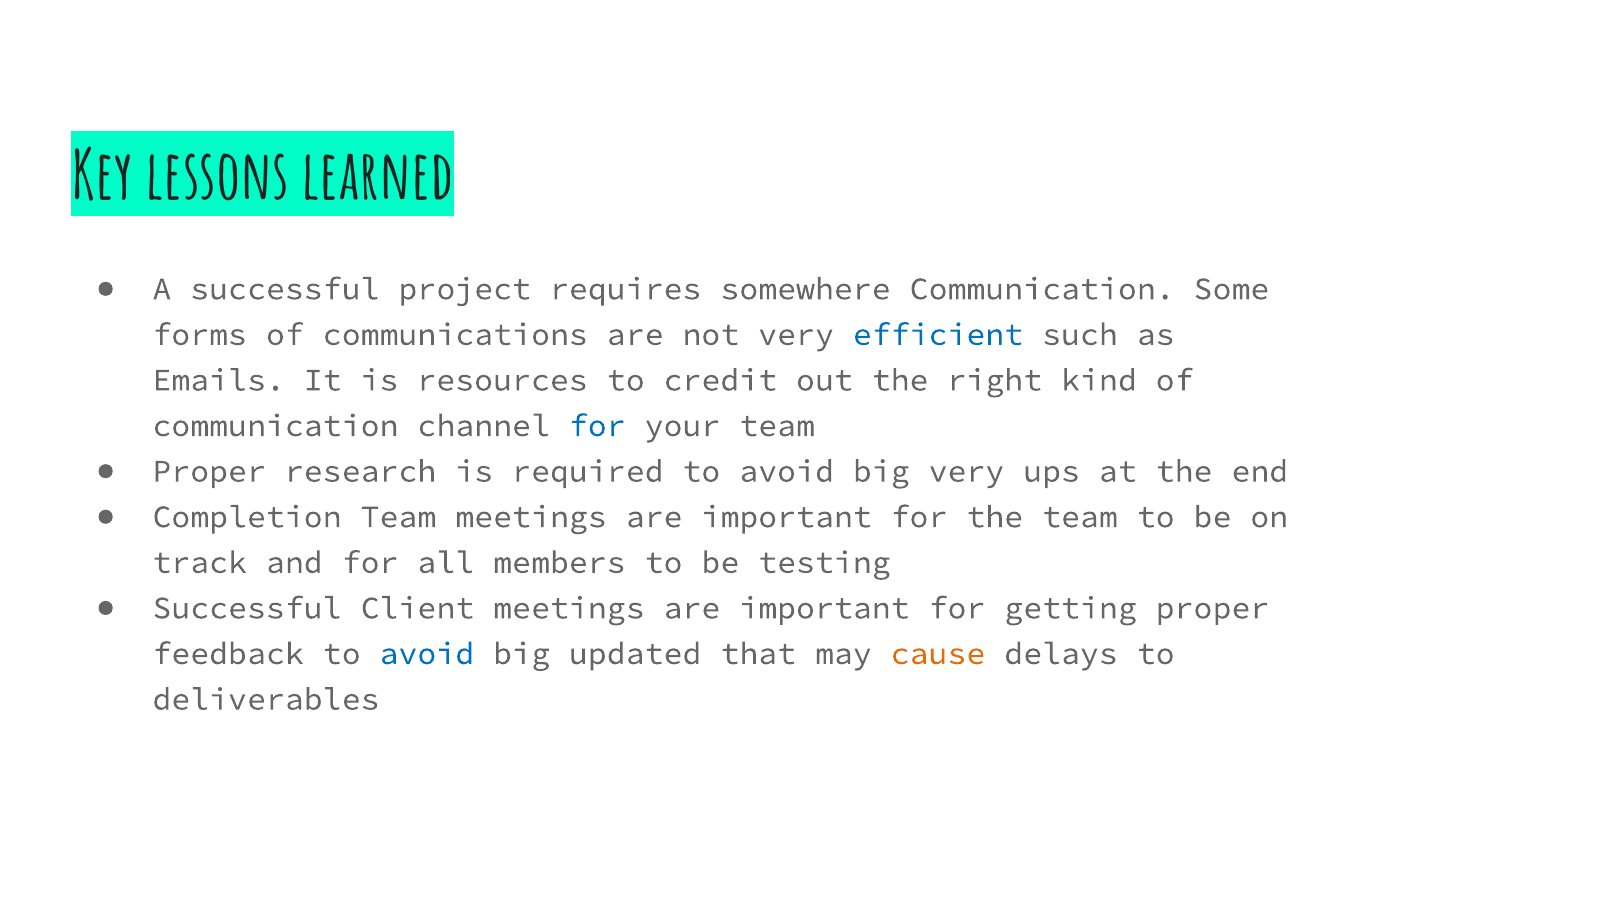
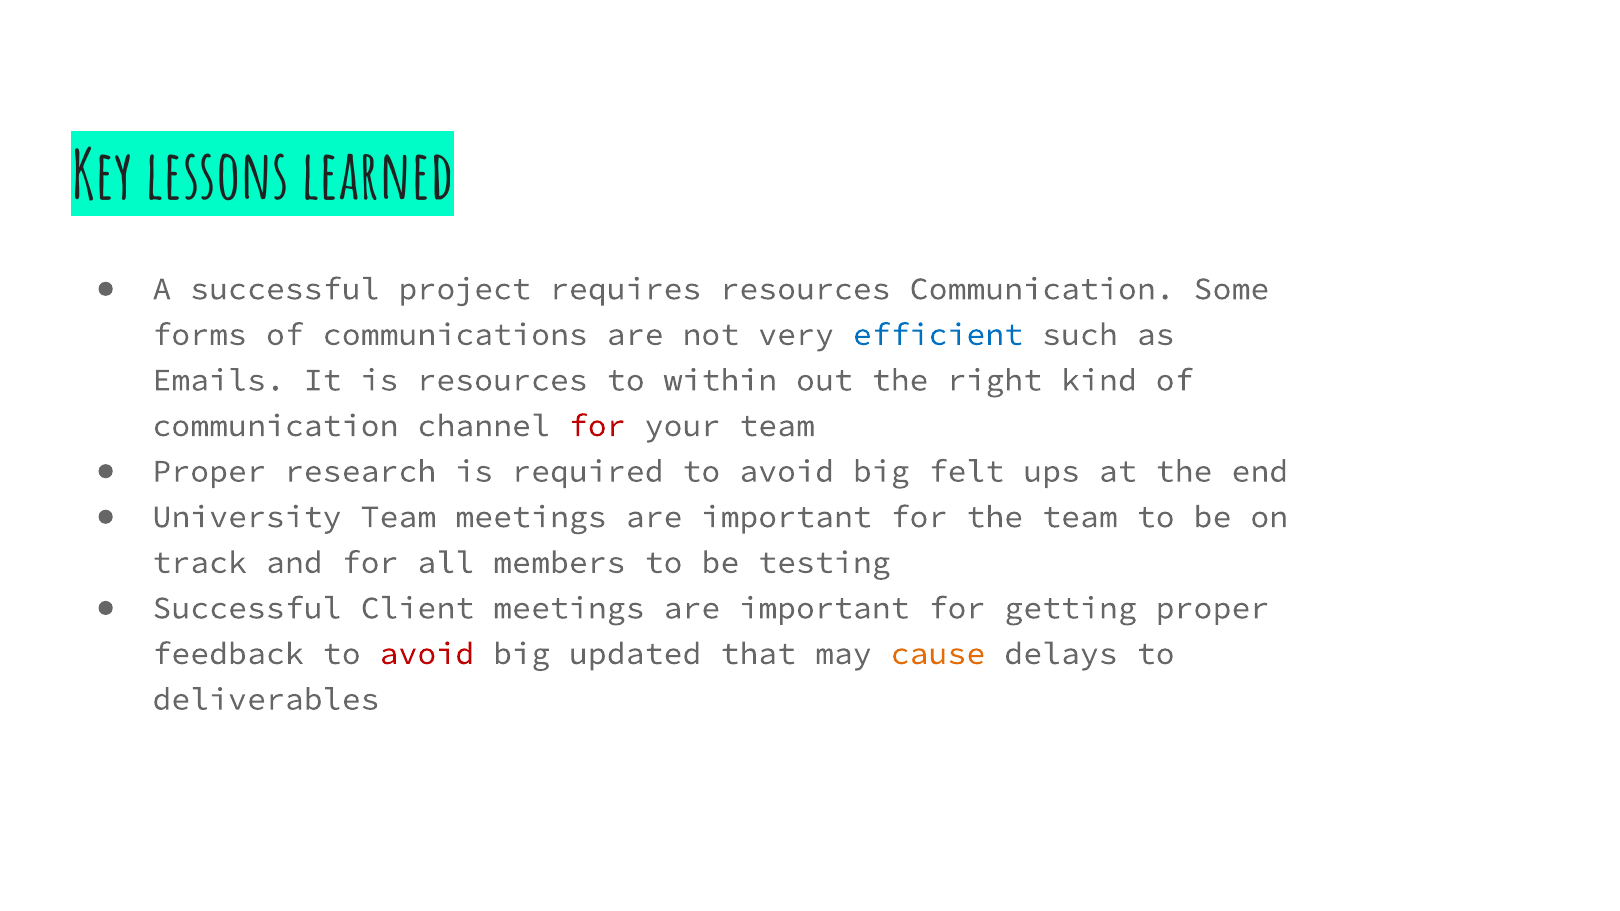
requires somewhere: somewhere -> resources
credit: credit -> within
for at (597, 426) colour: blue -> red
big very: very -> felt
Completion: Completion -> University
avoid at (427, 654) colour: blue -> red
